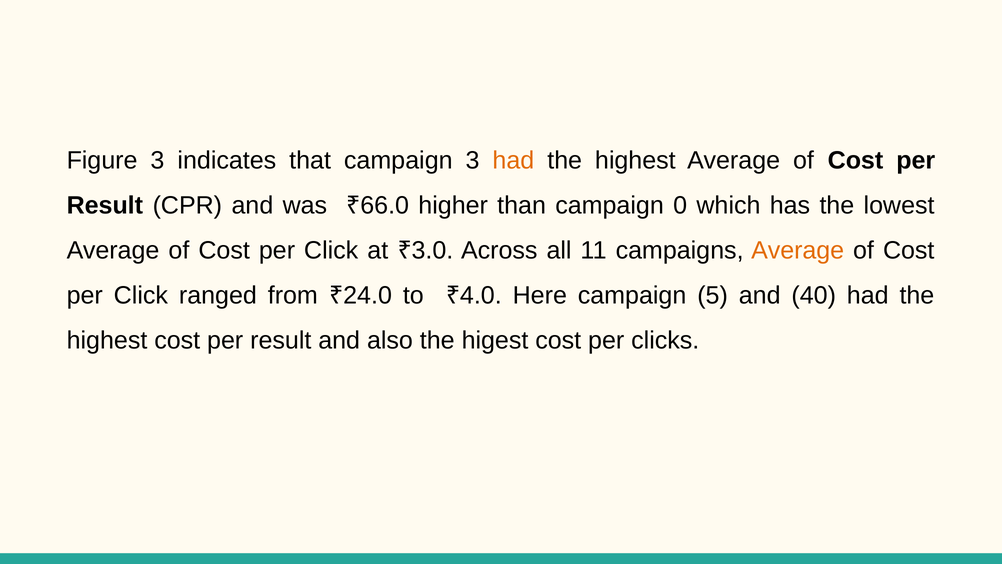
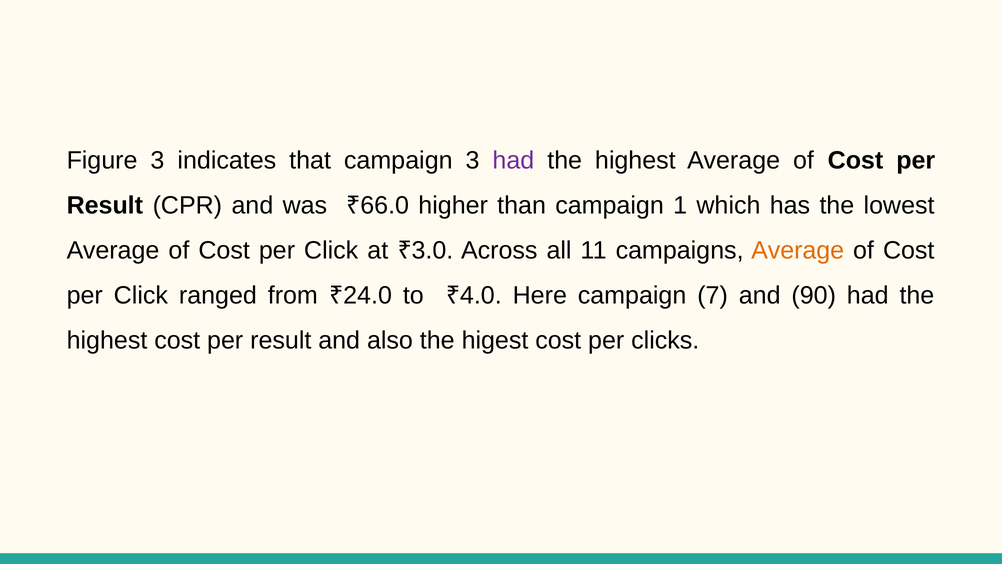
had at (513, 160) colour: orange -> purple
0: 0 -> 1
5: 5 -> 7
40: 40 -> 90
